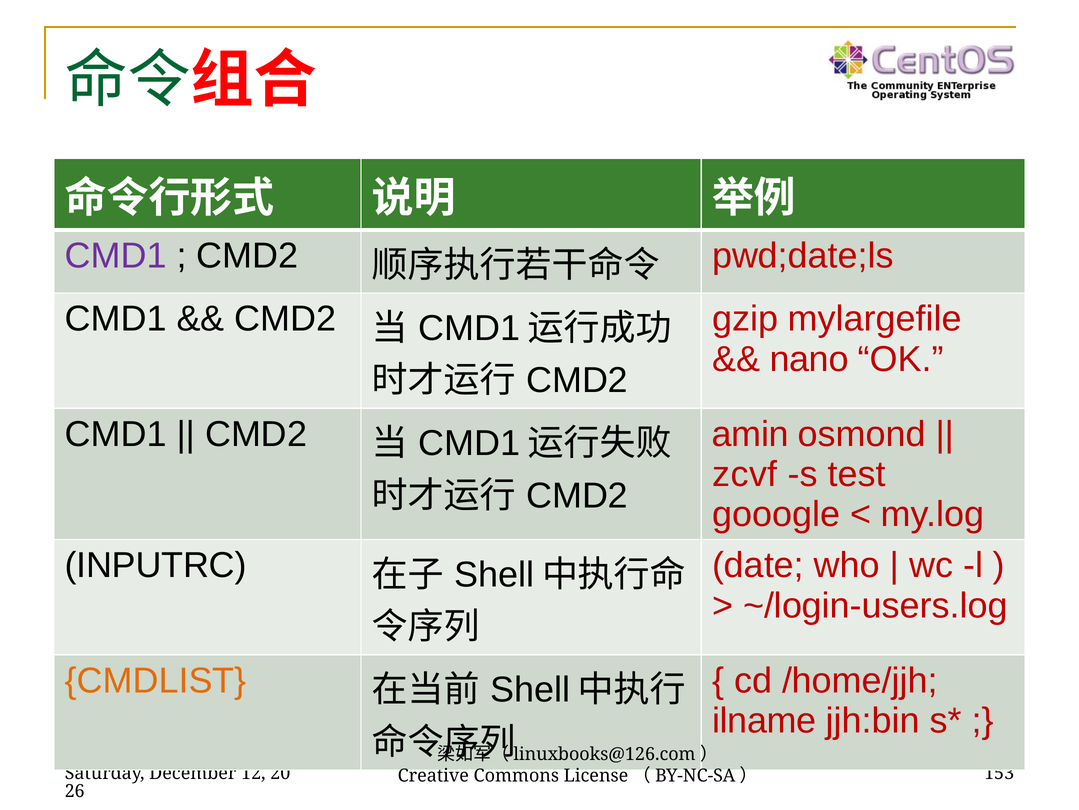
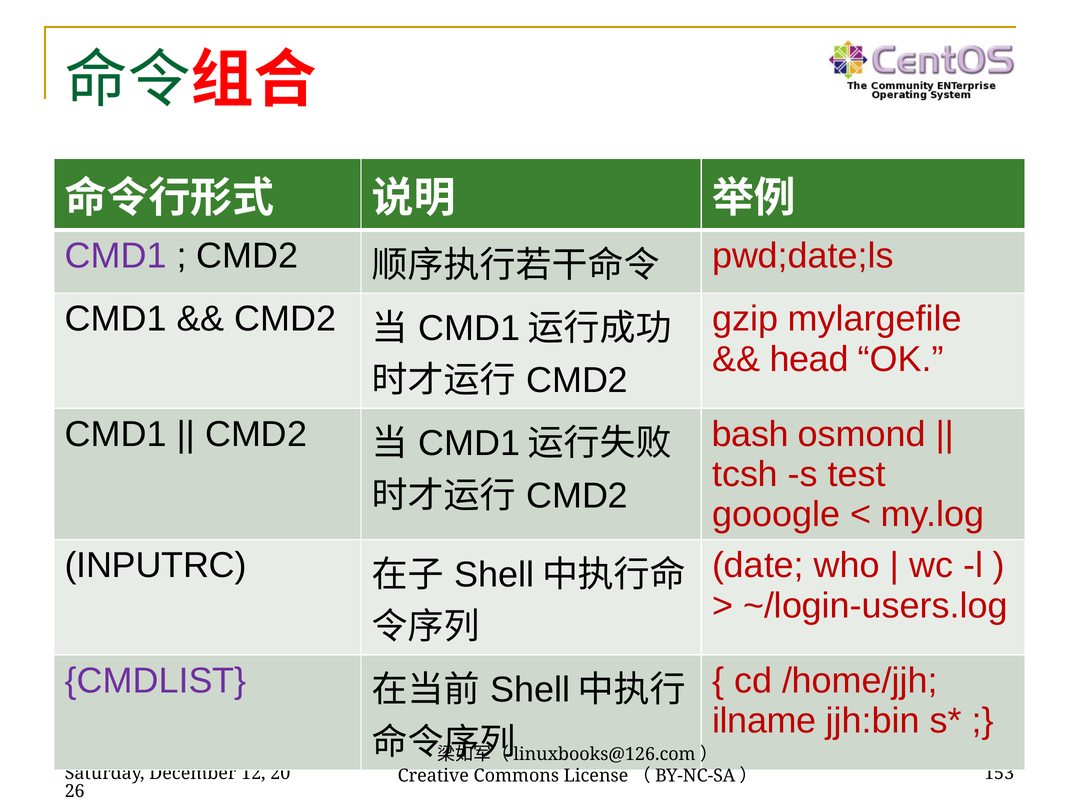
nano: nano -> head
amin: amin -> bash
zcvf: zcvf -> tcsh
CMDLIST colour: orange -> purple
